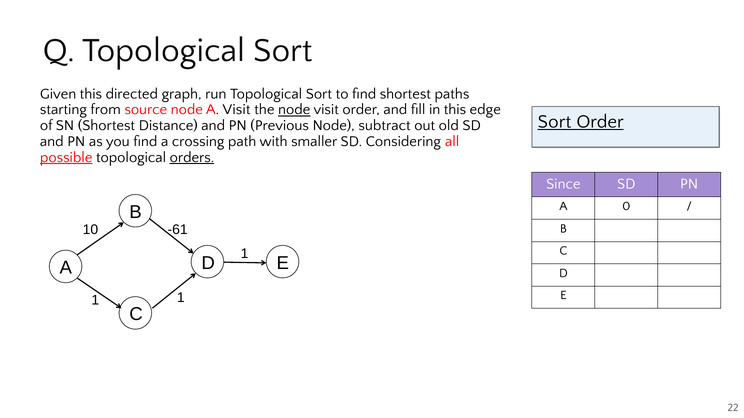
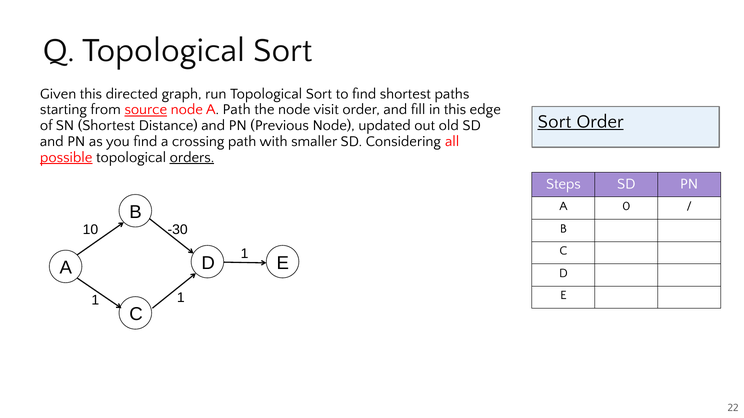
source underline: none -> present
A Visit: Visit -> Path
node at (294, 110) underline: present -> none
subtract: subtract -> updated
Since: Since -> Steps
-61: -61 -> -30
